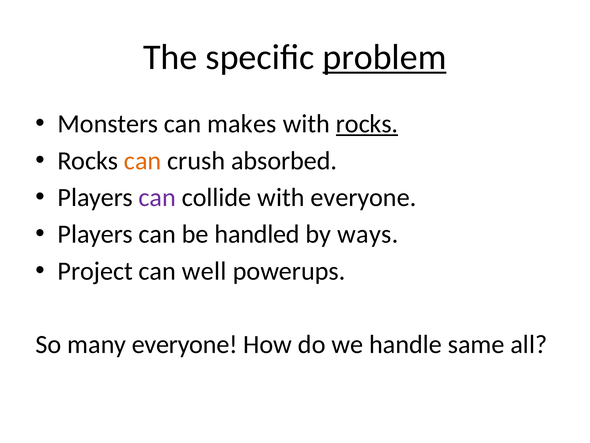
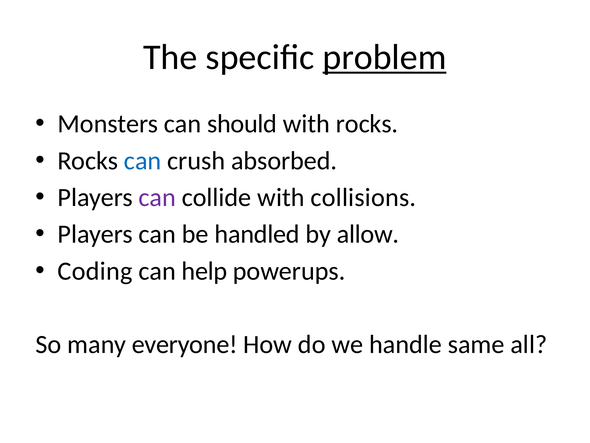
makes: makes -> should
rocks at (367, 124) underline: present -> none
can at (143, 161) colour: orange -> blue
with everyone: everyone -> collisions
ways: ways -> allow
Project: Project -> Coding
well: well -> help
